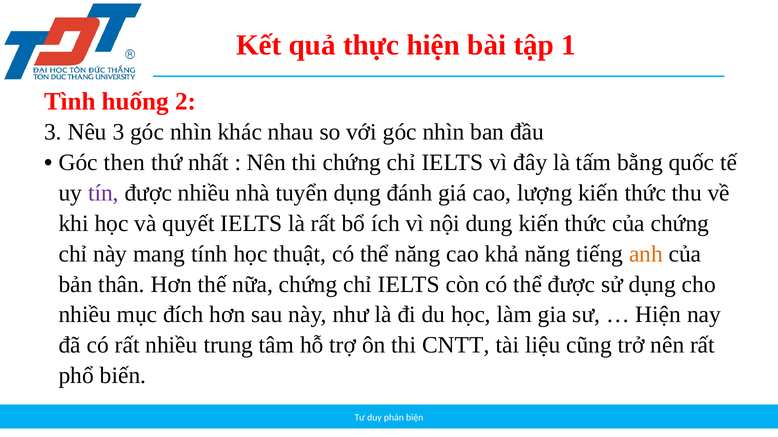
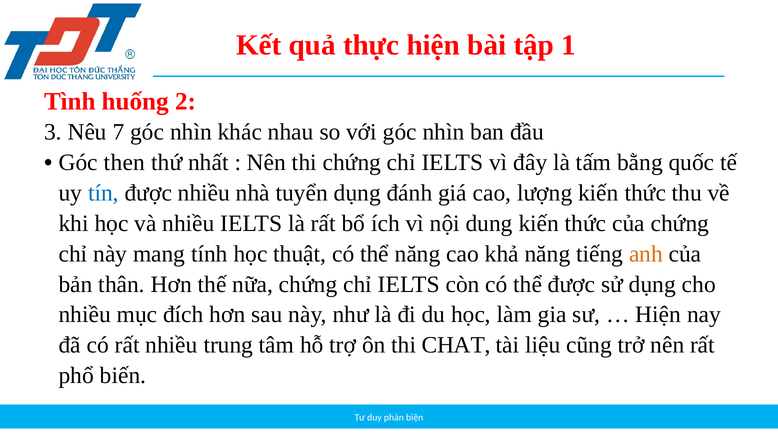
Nêu 3: 3 -> 7
tín colour: purple -> blue
và quyết: quyết -> nhiều
CNTT: CNTT -> CHAT
